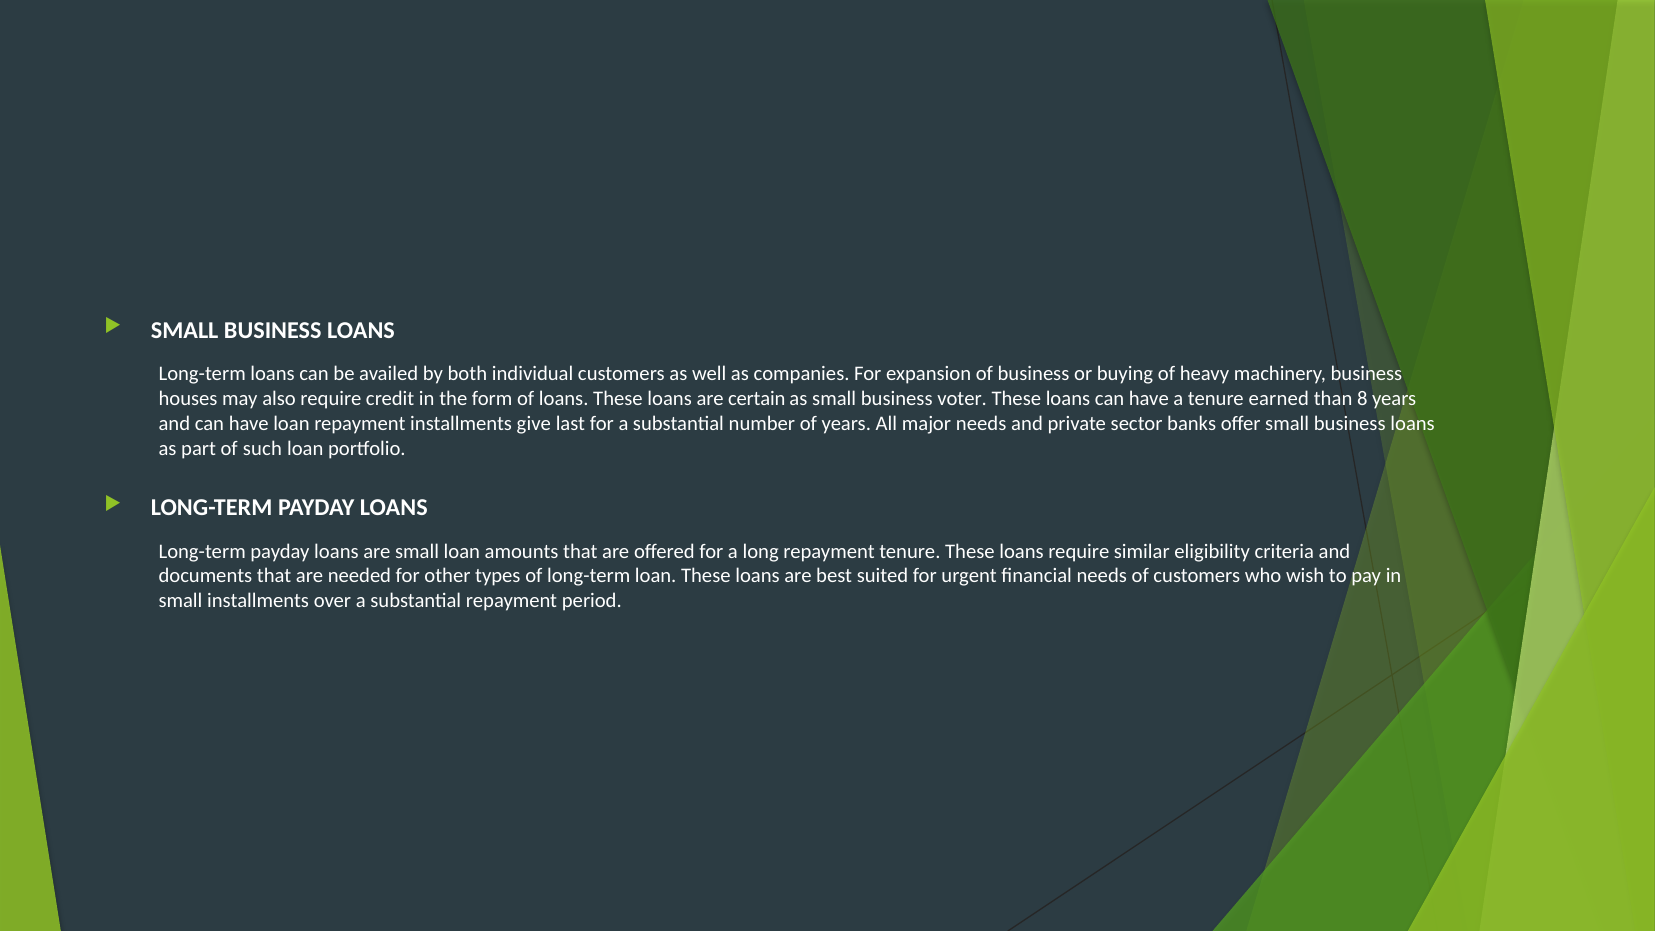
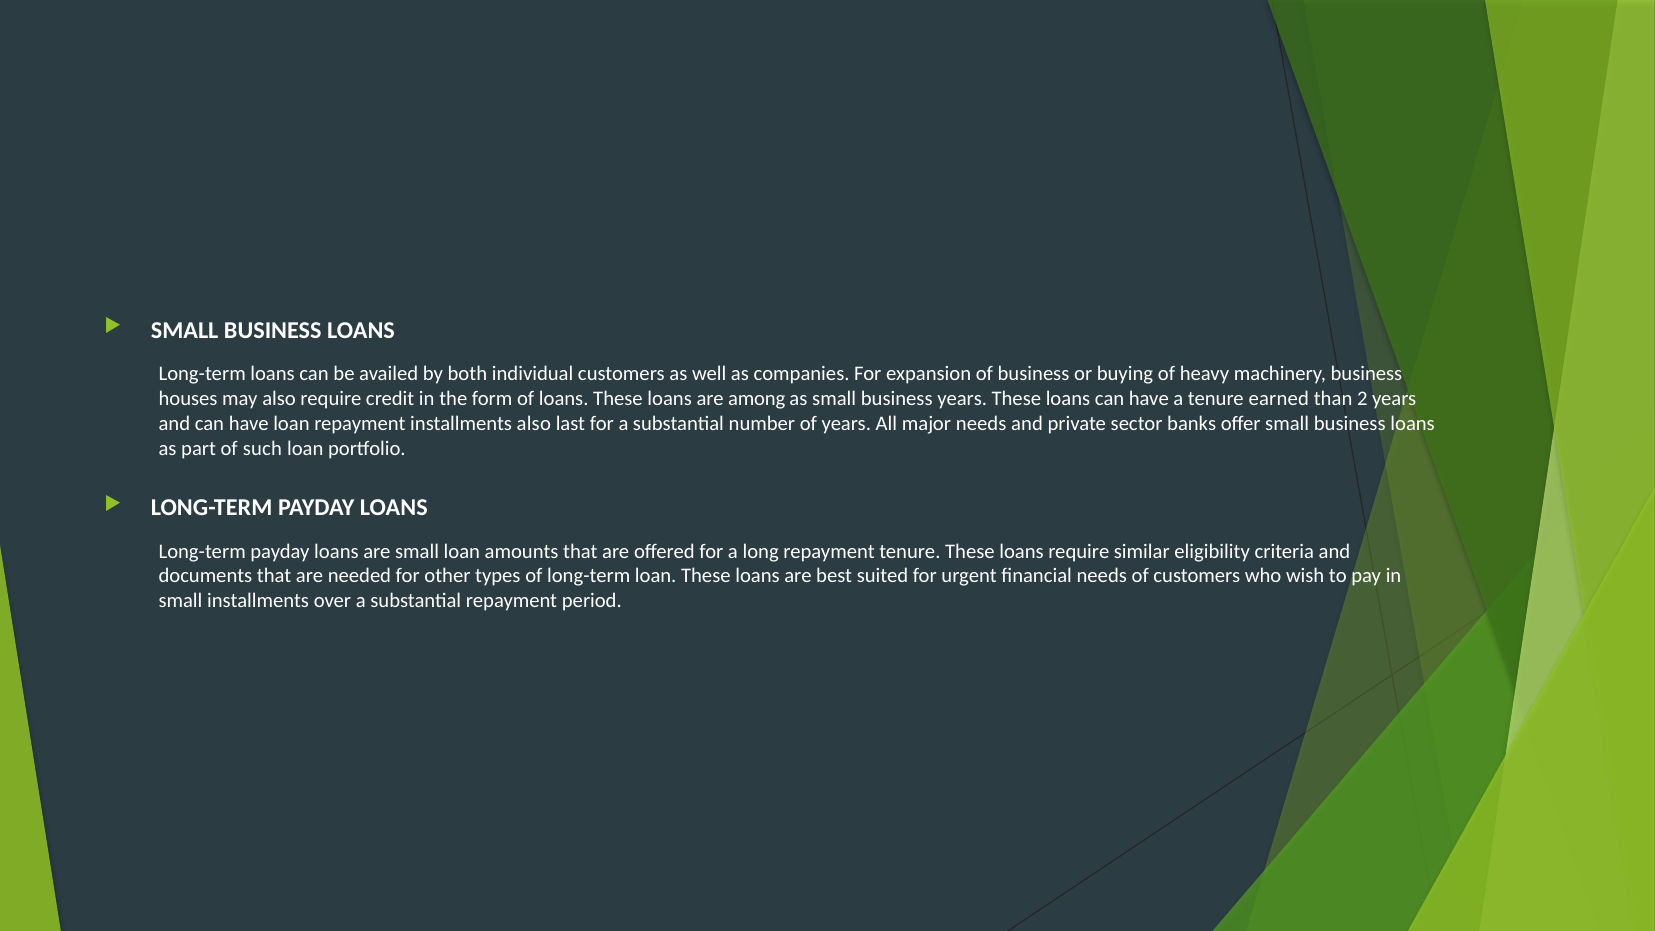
certain: certain -> among
business voter: voter -> years
8: 8 -> 2
installments give: give -> also
